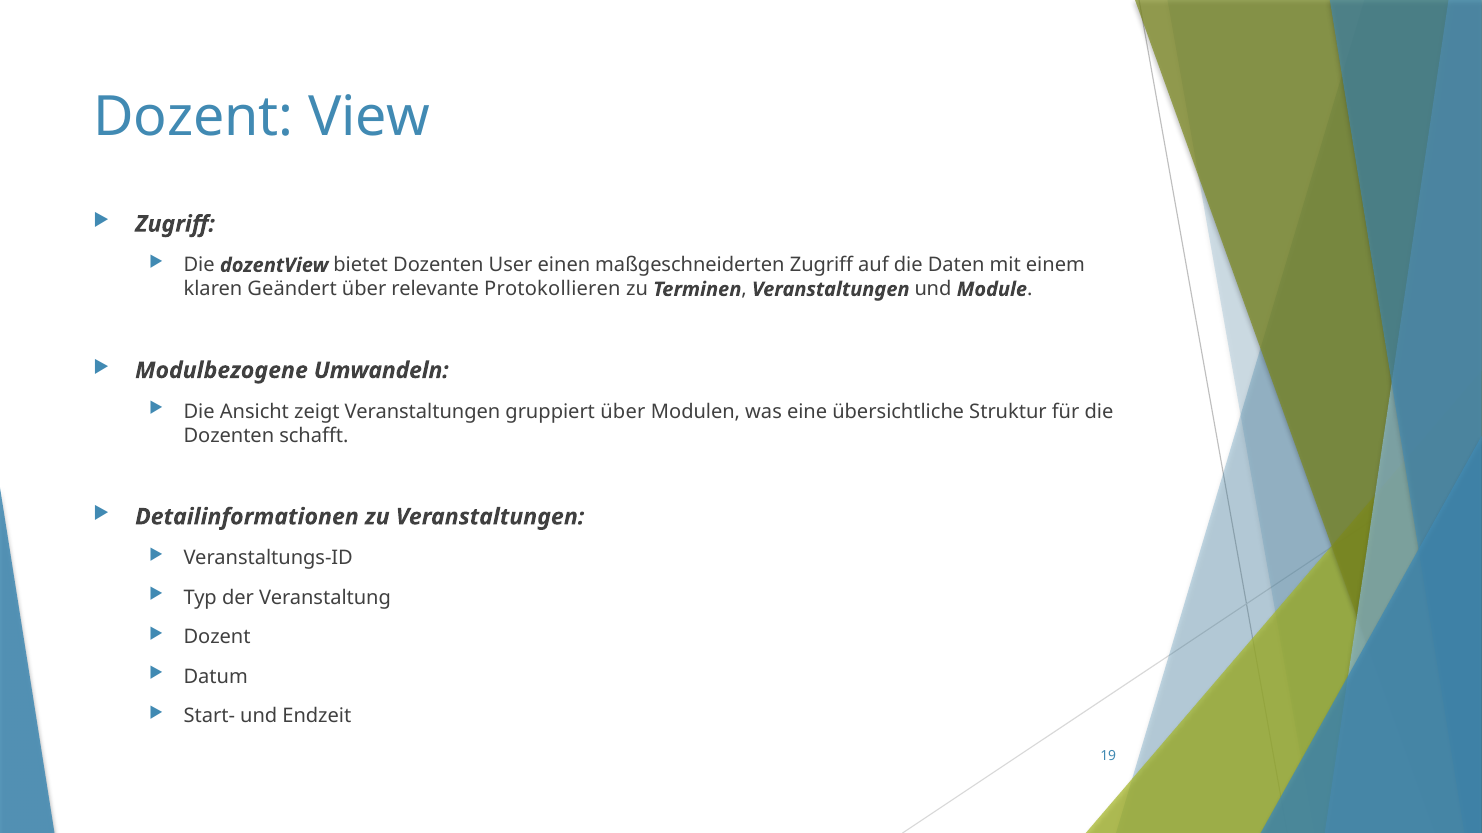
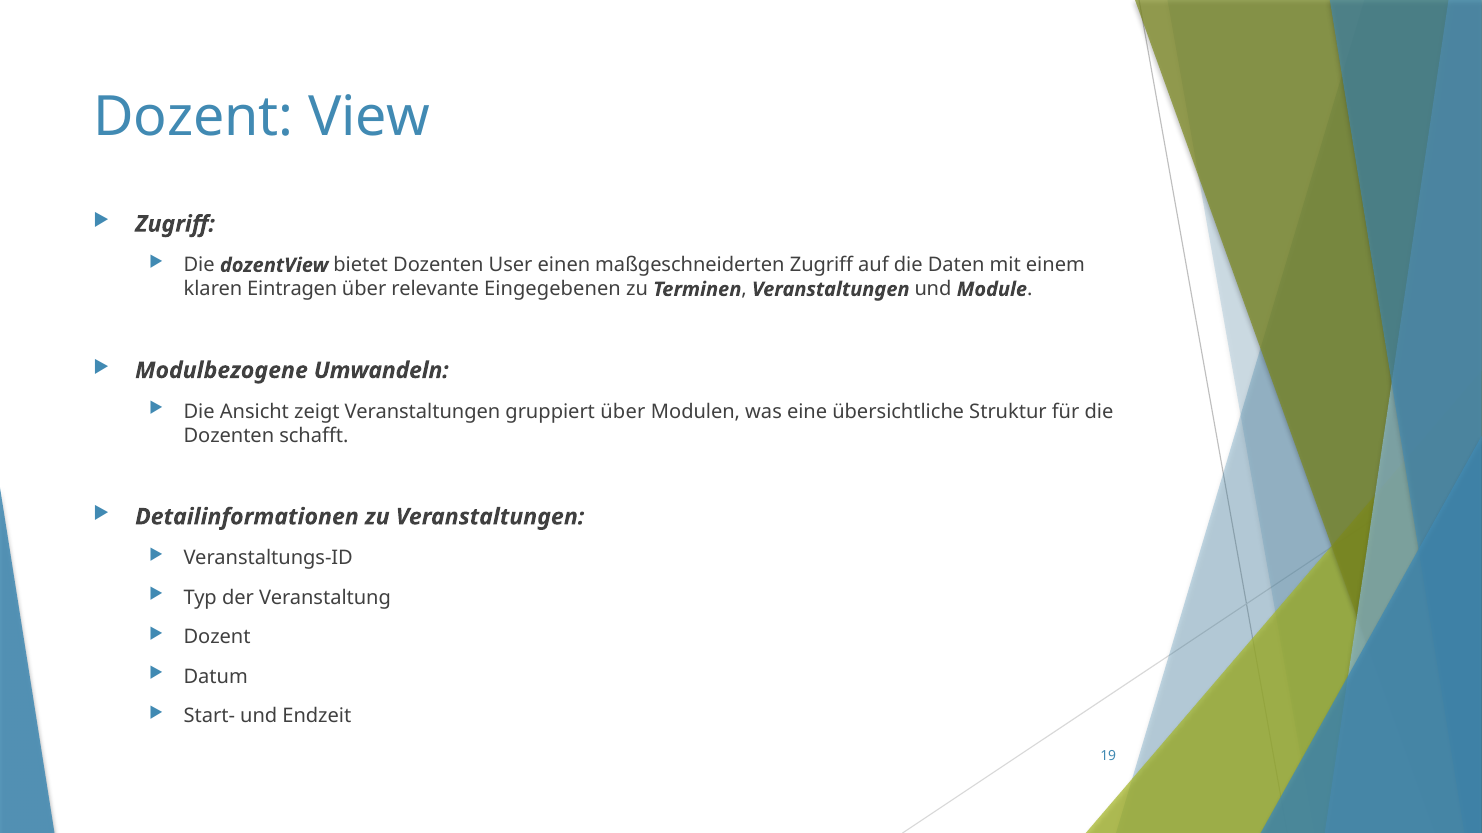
Geändert: Geändert -> Eintragen
Protokollieren: Protokollieren -> Eingegebenen
